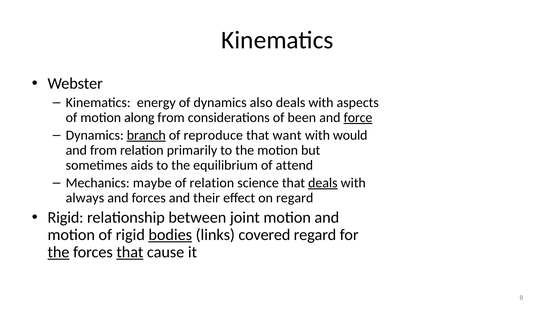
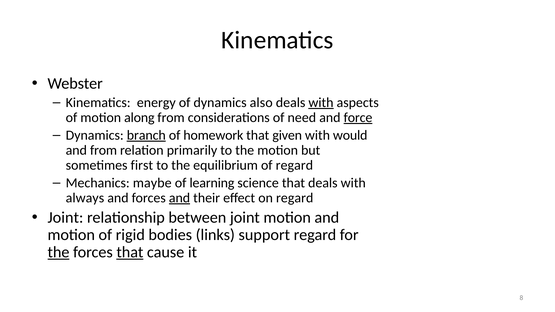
with at (321, 103) underline: none -> present
been: been -> need
reproduce: reproduce -> homework
want: want -> given
aids: aids -> first
of attend: attend -> regard
of relation: relation -> learning
deals at (323, 183) underline: present -> none
and at (179, 198) underline: none -> present
Rigid at (66, 217): Rigid -> Joint
bodies underline: present -> none
covered: covered -> support
